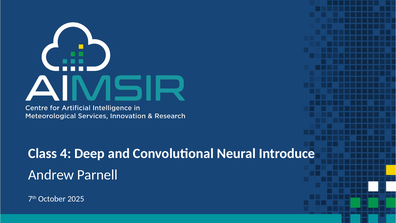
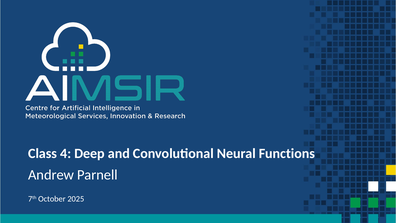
Introduce: Introduce -> Functions
